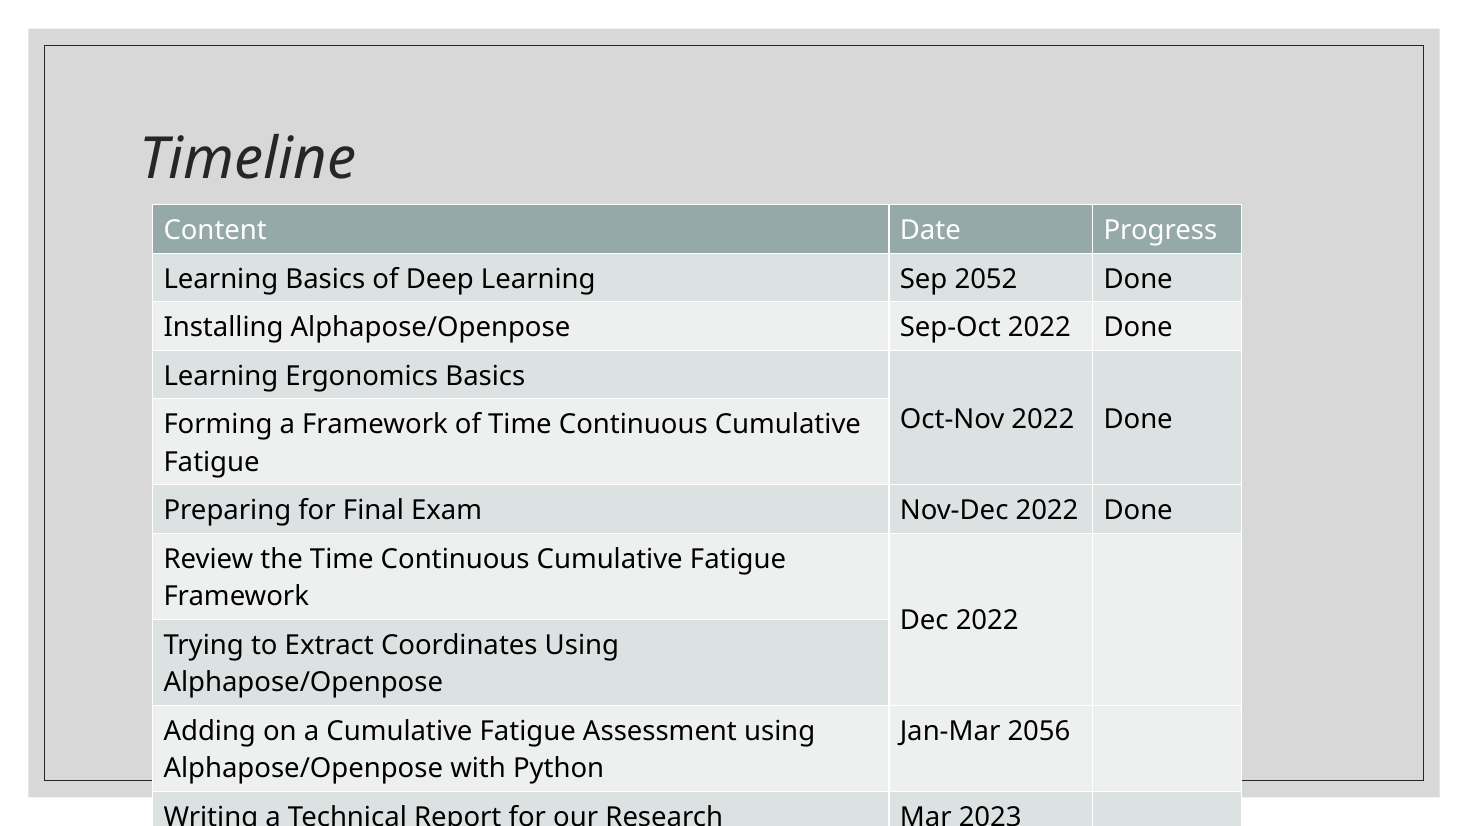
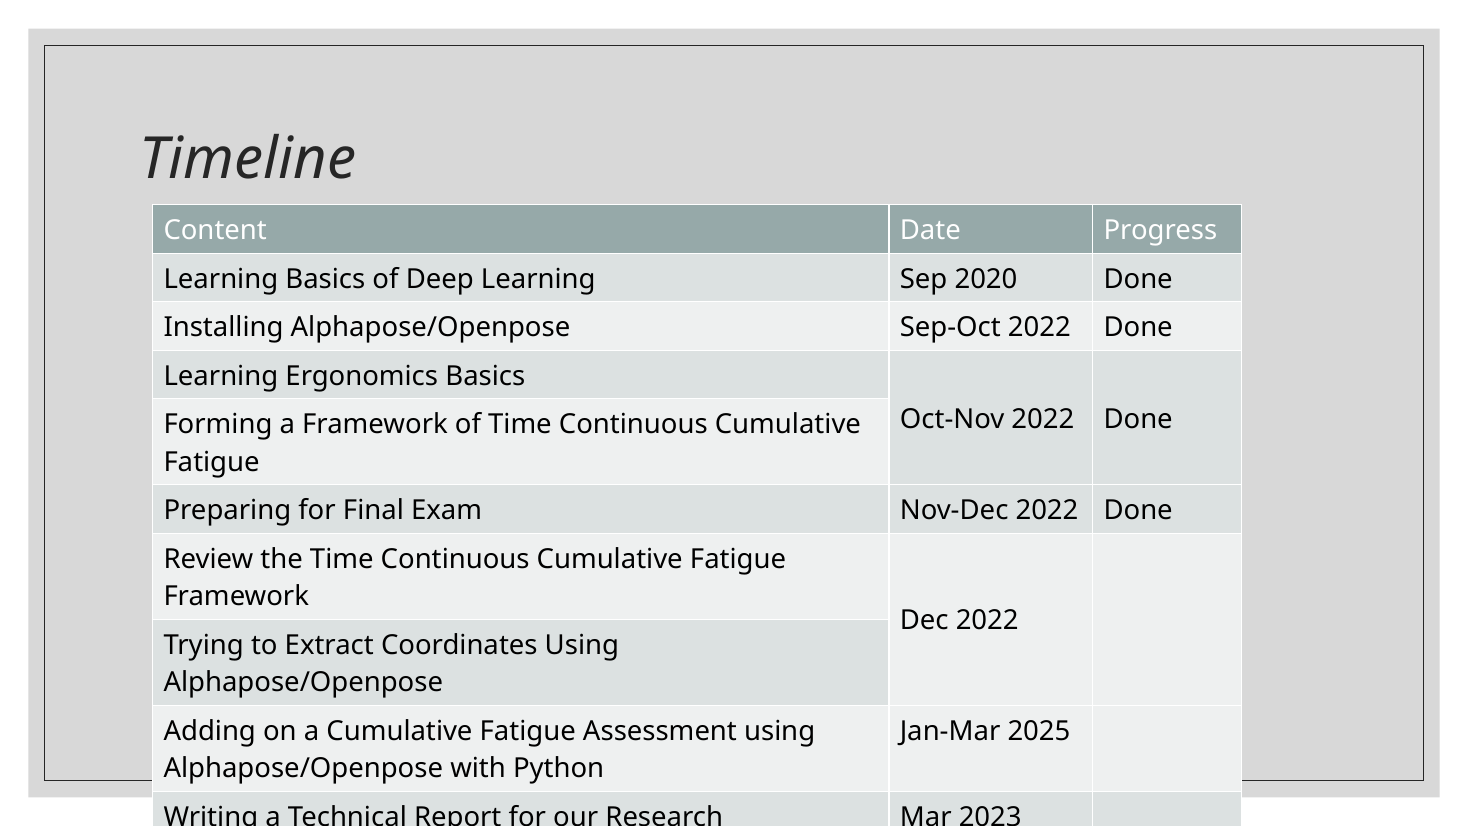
2052: 2052 -> 2020
2056: 2056 -> 2025
